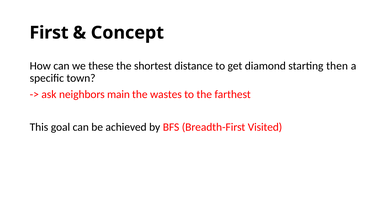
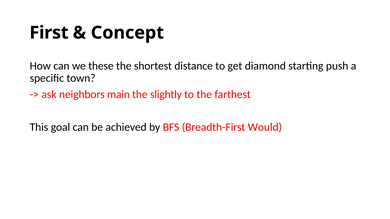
then: then -> push
wastes: wastes -> slightly
Visited: Visited -> Would
